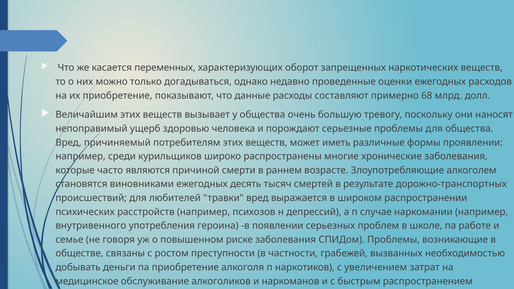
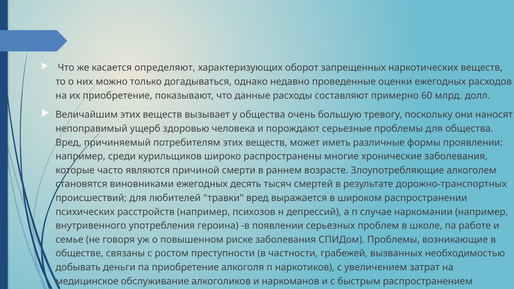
переменных: переменных -> определяют
68: 68 -> 60
